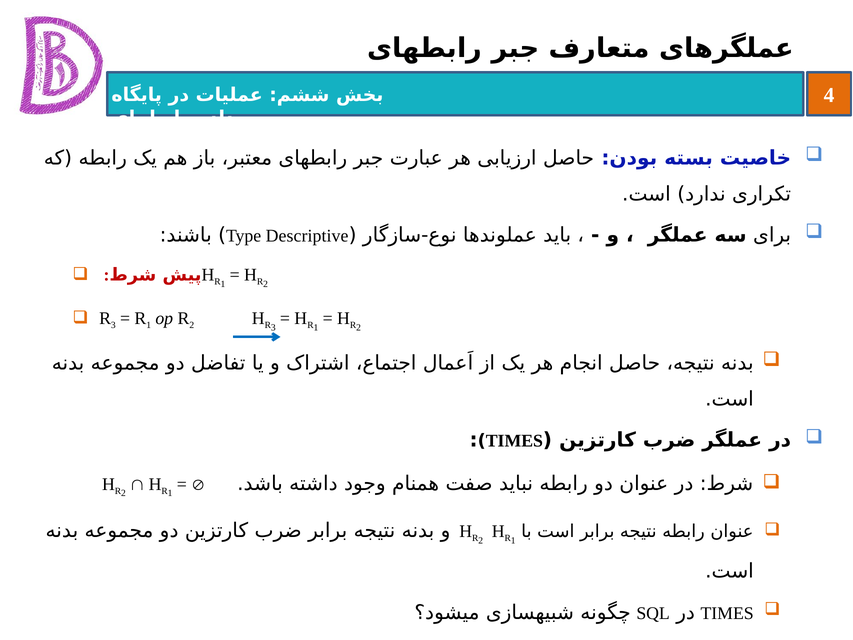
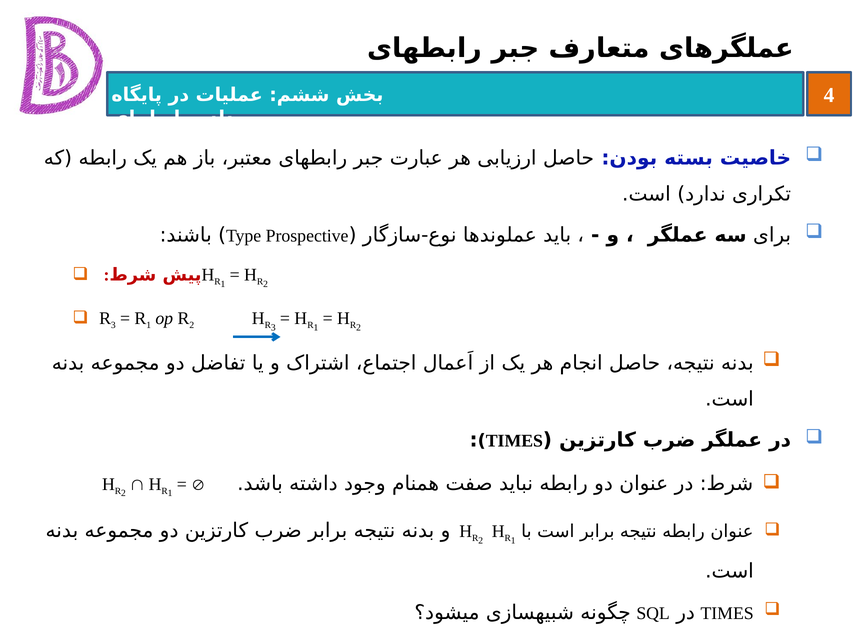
Descriptive: Descriptive -> Prospective
